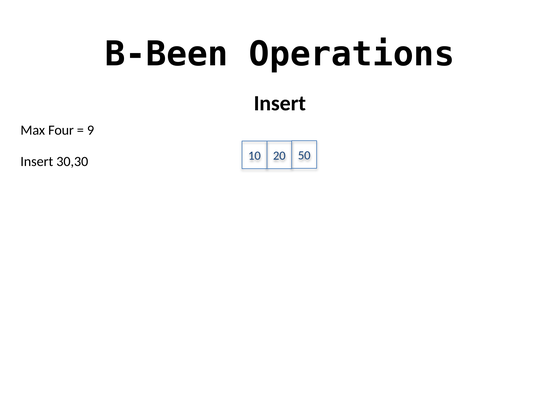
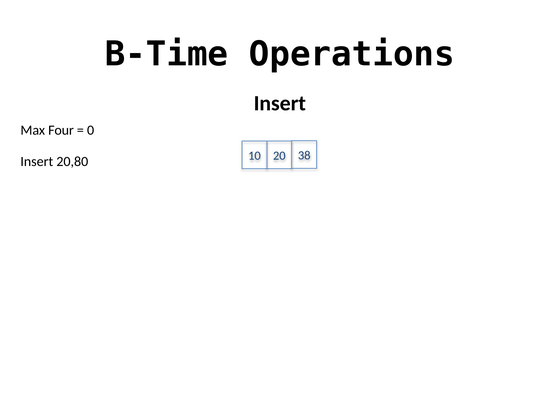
B-Been: B-Been -> B-Time
9: 9 -> 0
50: 50 -> 38
30,30: 30,30 -> 20,80
